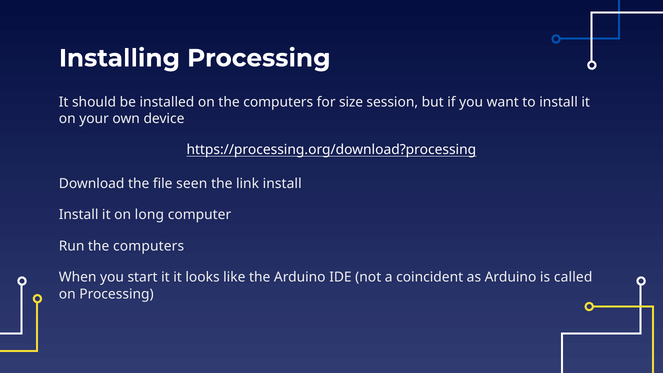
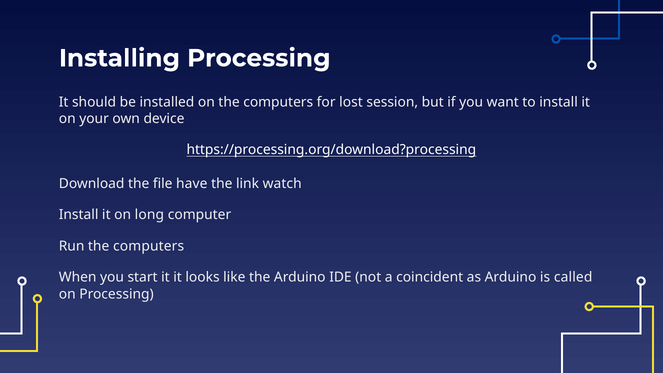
size: size -> lost
seen: seen -> have
link install: install -> watch
